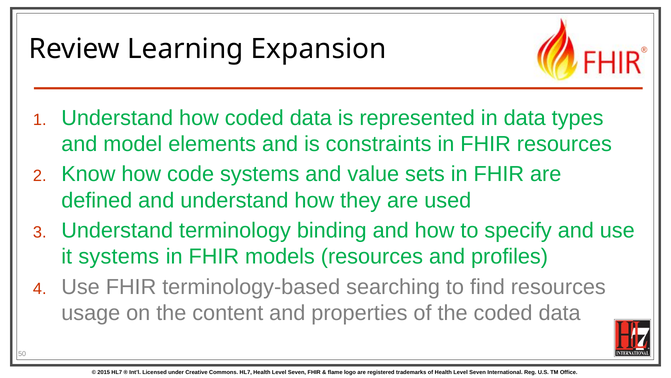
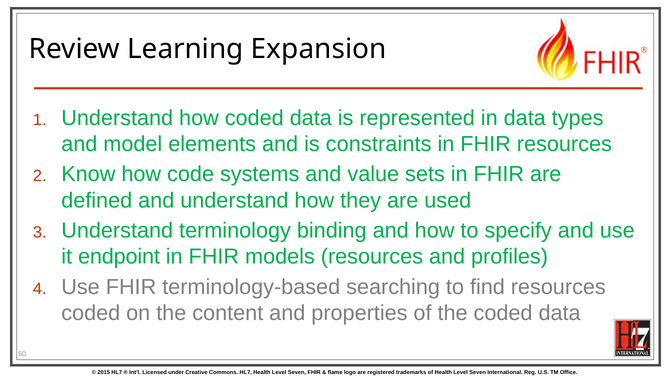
it systems: systems -> endpoint
usage at (91, 313): usage -> coded
